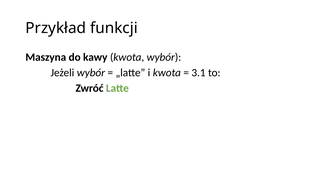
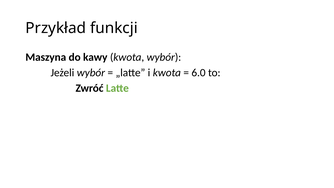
3.1: 3.1 -> 6.0
